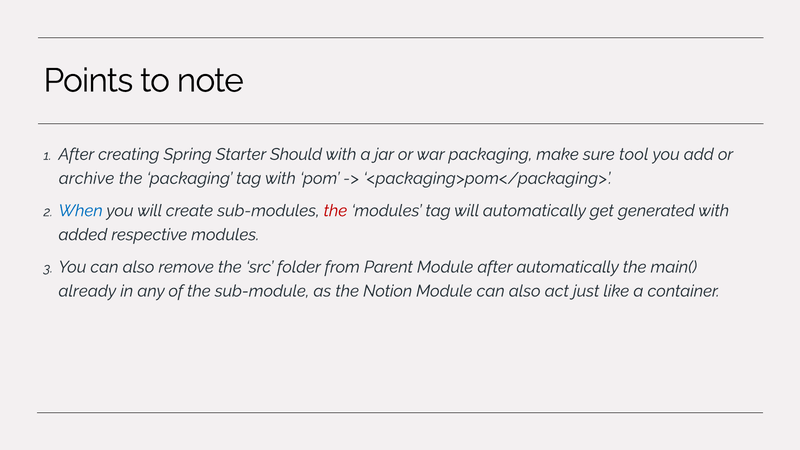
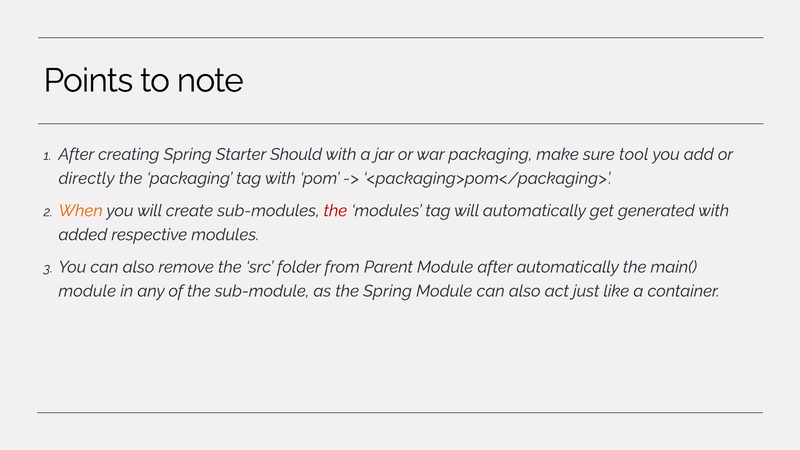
archive: archive -> directly
When colour: blue -> orange
already at (87, 291): already -> module
the Notion: Notion -> Spring
